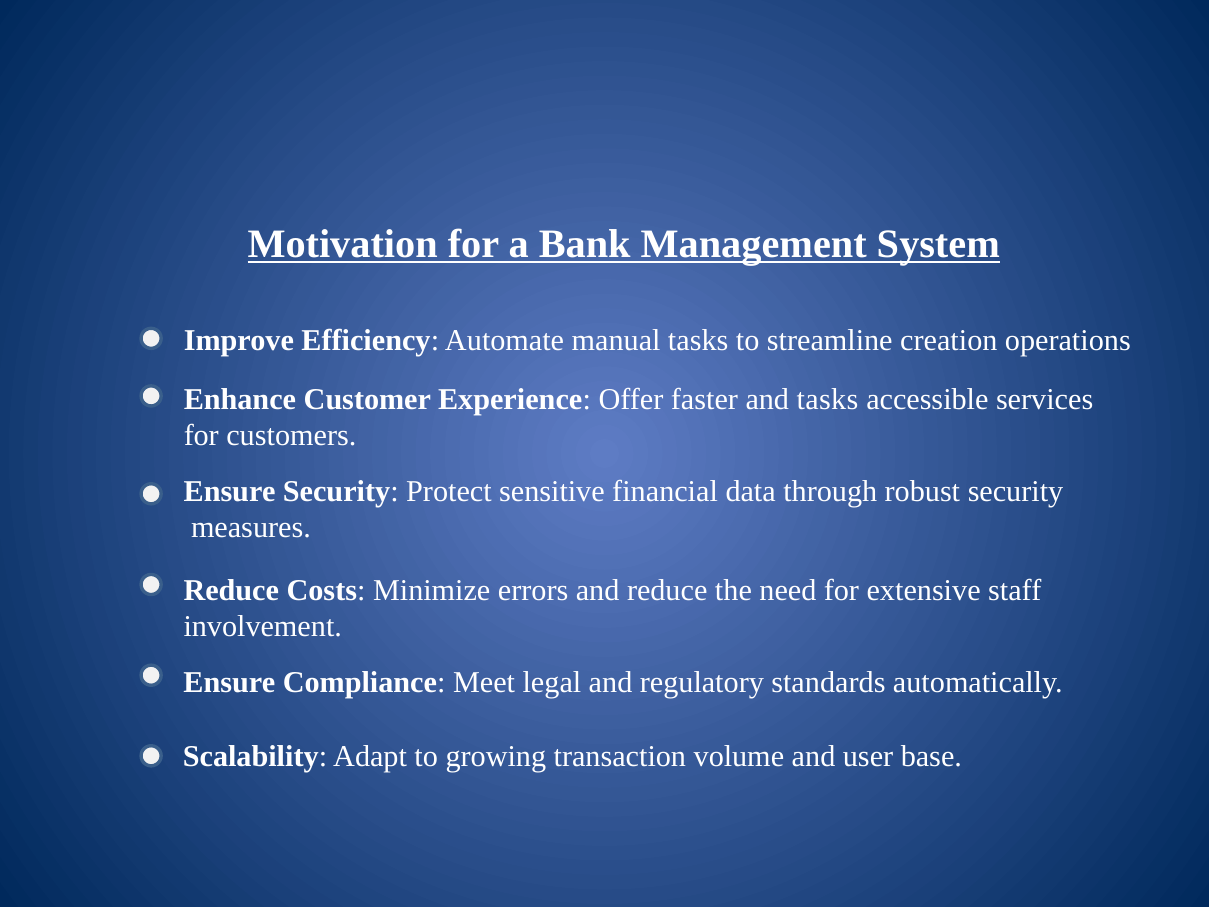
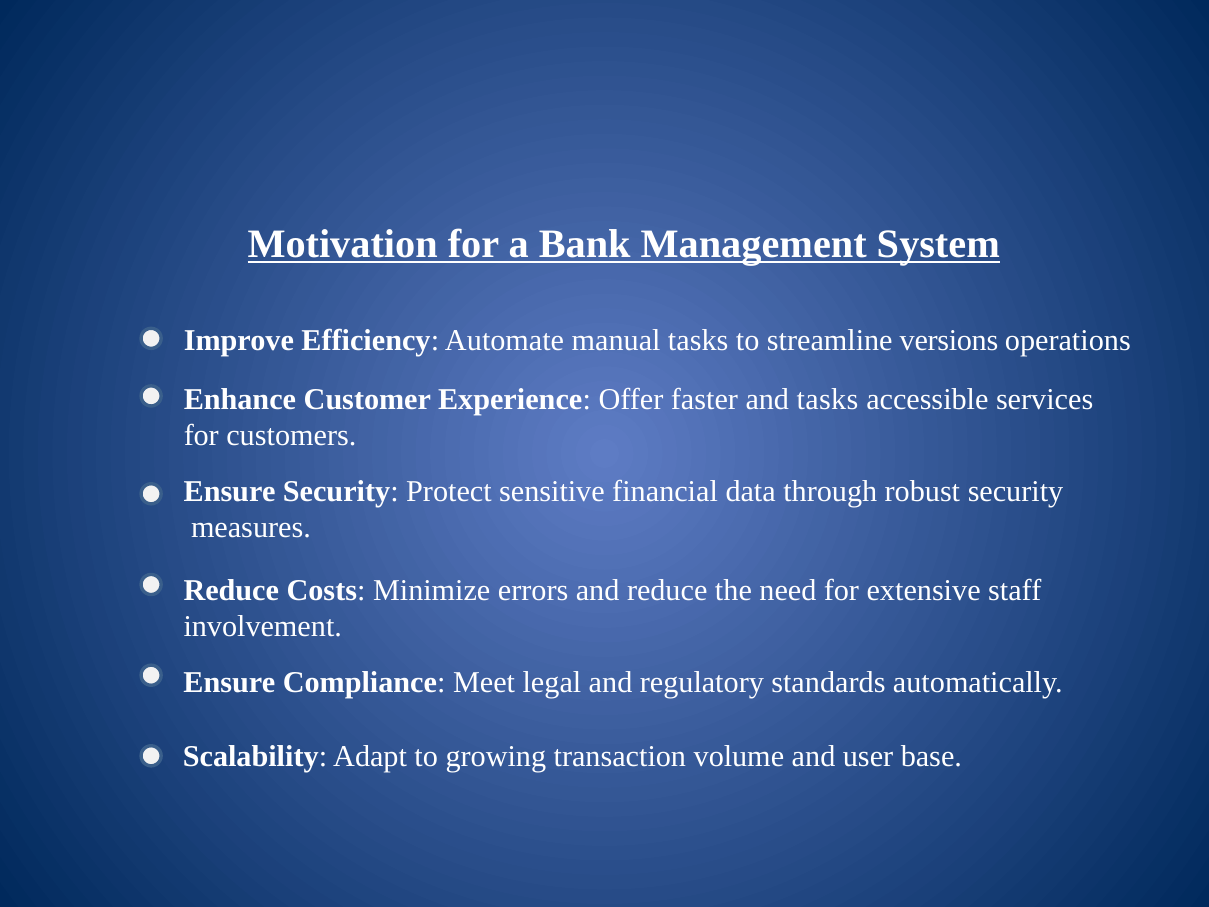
creation: creation -> versions
